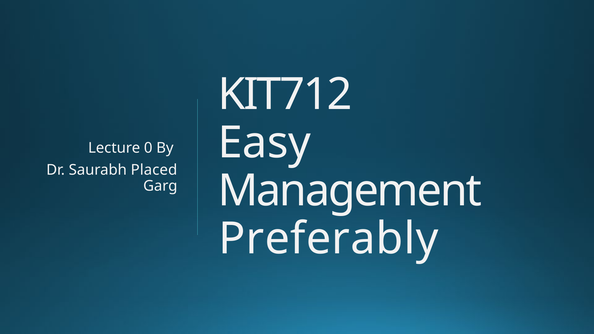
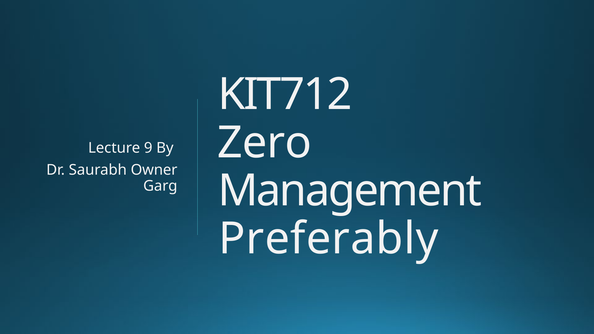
Easy: Easy -> Zero
0: 0 -> 9
Placed: Placed -> Owner
